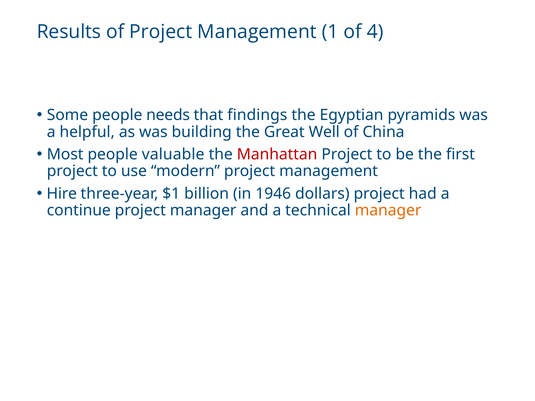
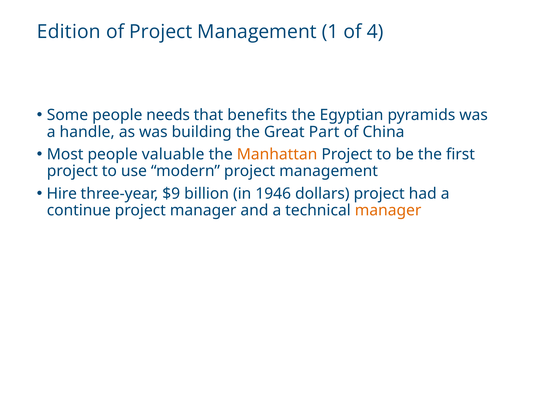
Results: Results -> Edition
findings: findings -> benefits
helpful: helpful -> handle
Well: Well -> Part
Manhattan colour: red -> orange
$1: $1 -> $9
